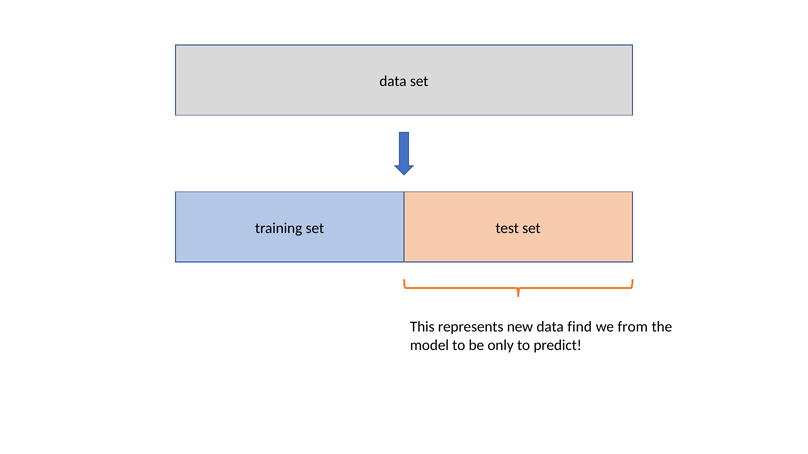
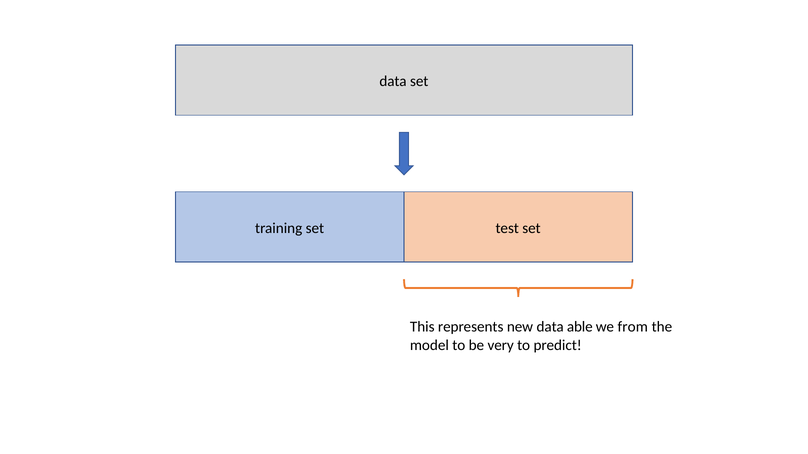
find: find -> able
only: only -> very
